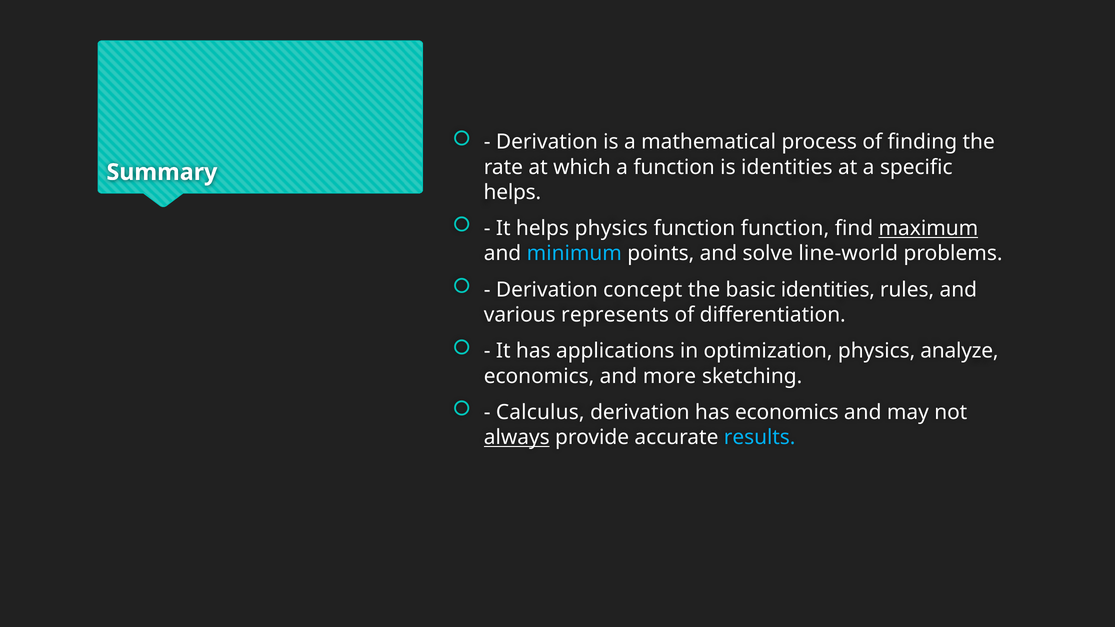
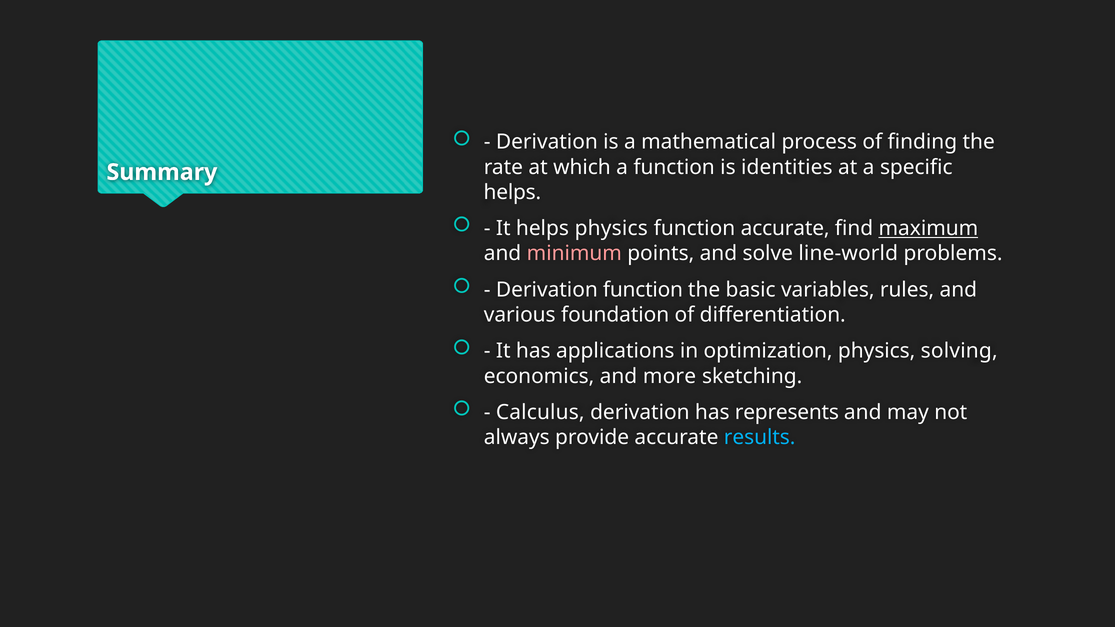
function function: function -> accurate
minimum colour: light blue -> pink
Derivation concept: concept -> function
basic identities: identities -> variables
represents: represents -> foundation
analyze: analyze -> solving
has economics: economics -> represents
always underline: present -> none
